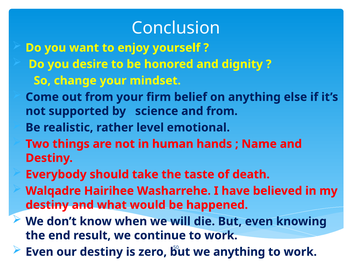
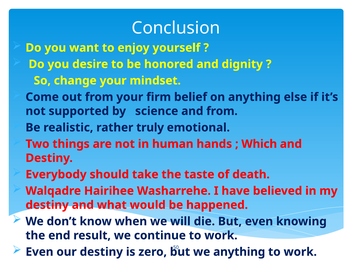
level: level -> truly
Name: Name -> Which
